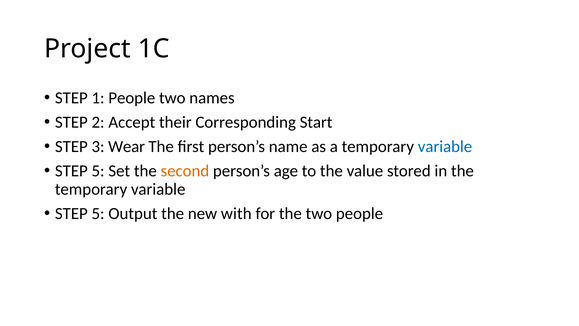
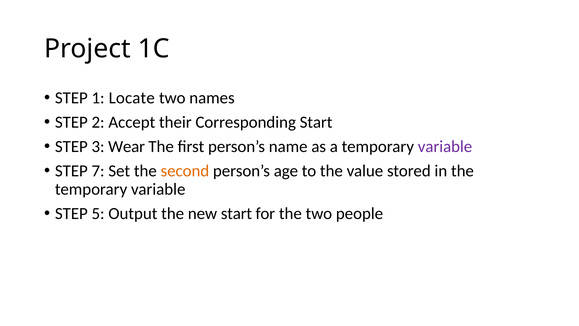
1 People: People -> Locate
variable at (445, 146) colour: blue -> purple
5 at (98, 171): 5 -> 7
new with: with -> start
